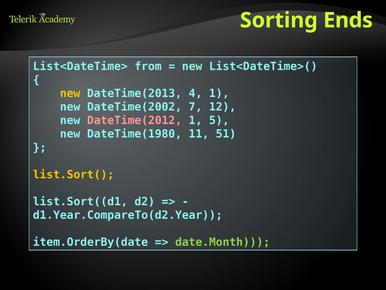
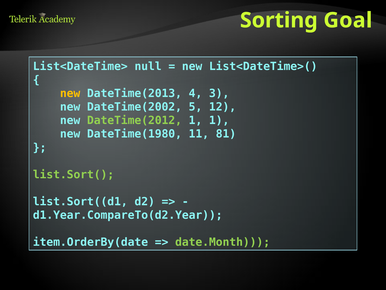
Ends: Ends -> Goal
from: from -> null
4 1: 1 -> 3
7: 7 -> 5
DateTime(2012 colour: pink -> light green
1 5: 5 -> 1
51: 51 -> 81
list.Sort( colour: yellow -> light green
